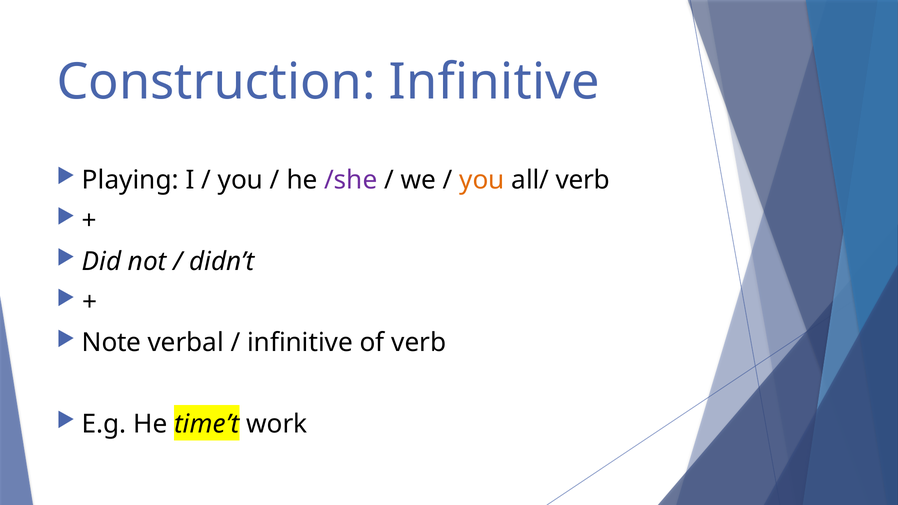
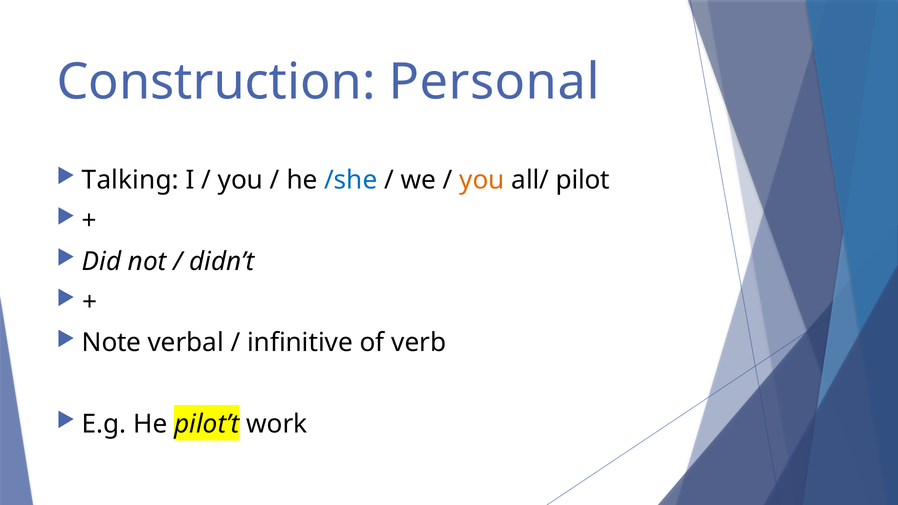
Construction Infinitive: Infinitive -> Personal
Playing: Playing -> Talking
/she colour: purple -> blue
all/ verb: verb -> pilot
time’t: time’t -> pilot’t
